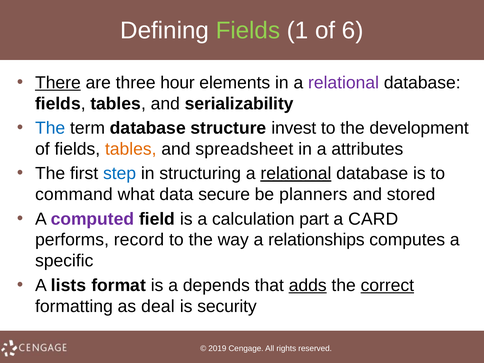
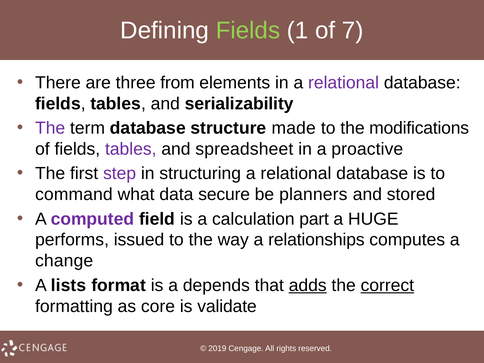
6: 6 -> 7
There underline: present -> none
hour: hour -> from
The at (50, 128) colour: blue -> purple
invest: invest -> made
development: development -> modifications
tables at (131, 149) colour: orange -> purple
attributes: attributes -> proactive
step colour: blue -> purple
relational at (296, 174) underline: present -> none
CARD: CARD -> HUGE
record: record -> issued
specific: specific -> change
deal: deal -> core
security: security -> validate
